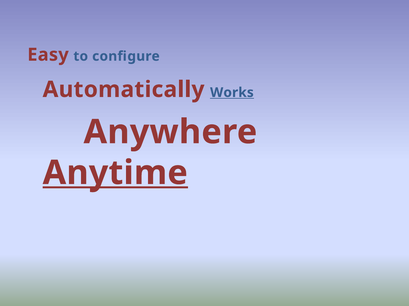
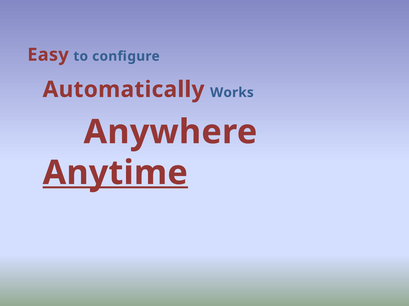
Works underline: present -> none
